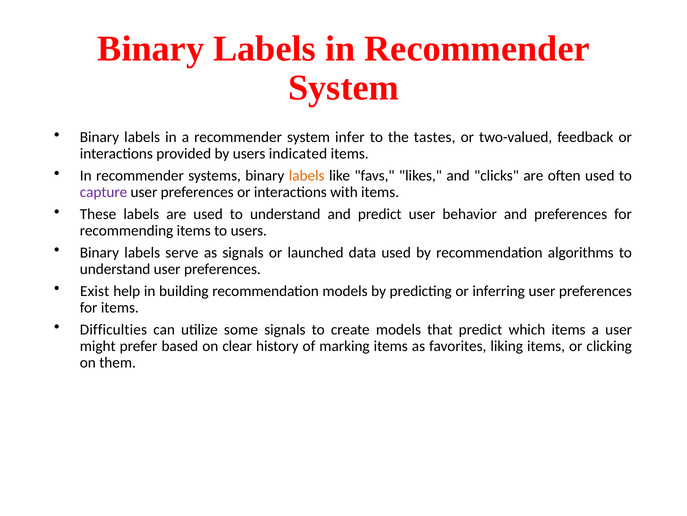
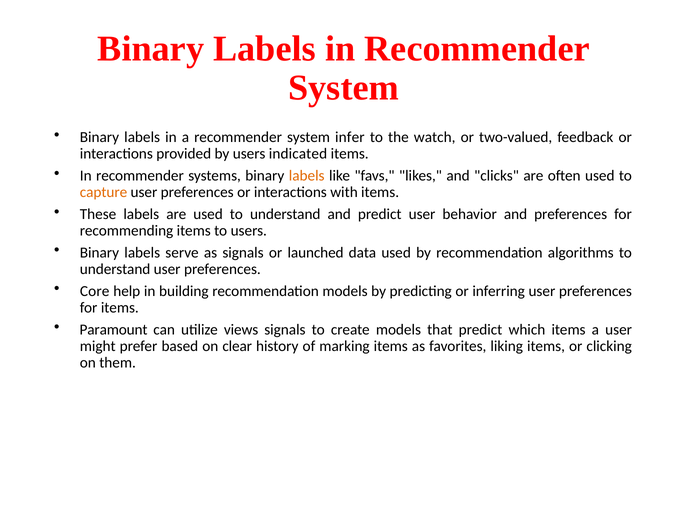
tastes: tastes -> watch
capture colour: purple -> orange
Exist: Exist -> Core
Difficulties: Difficulties -> Paramount
some: some -> views
